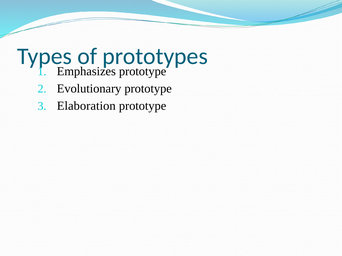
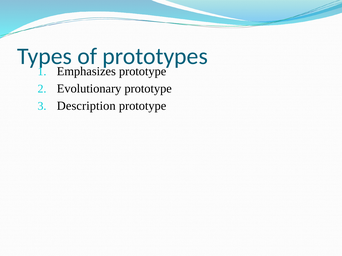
Elaboration: Elaboration -> Description
